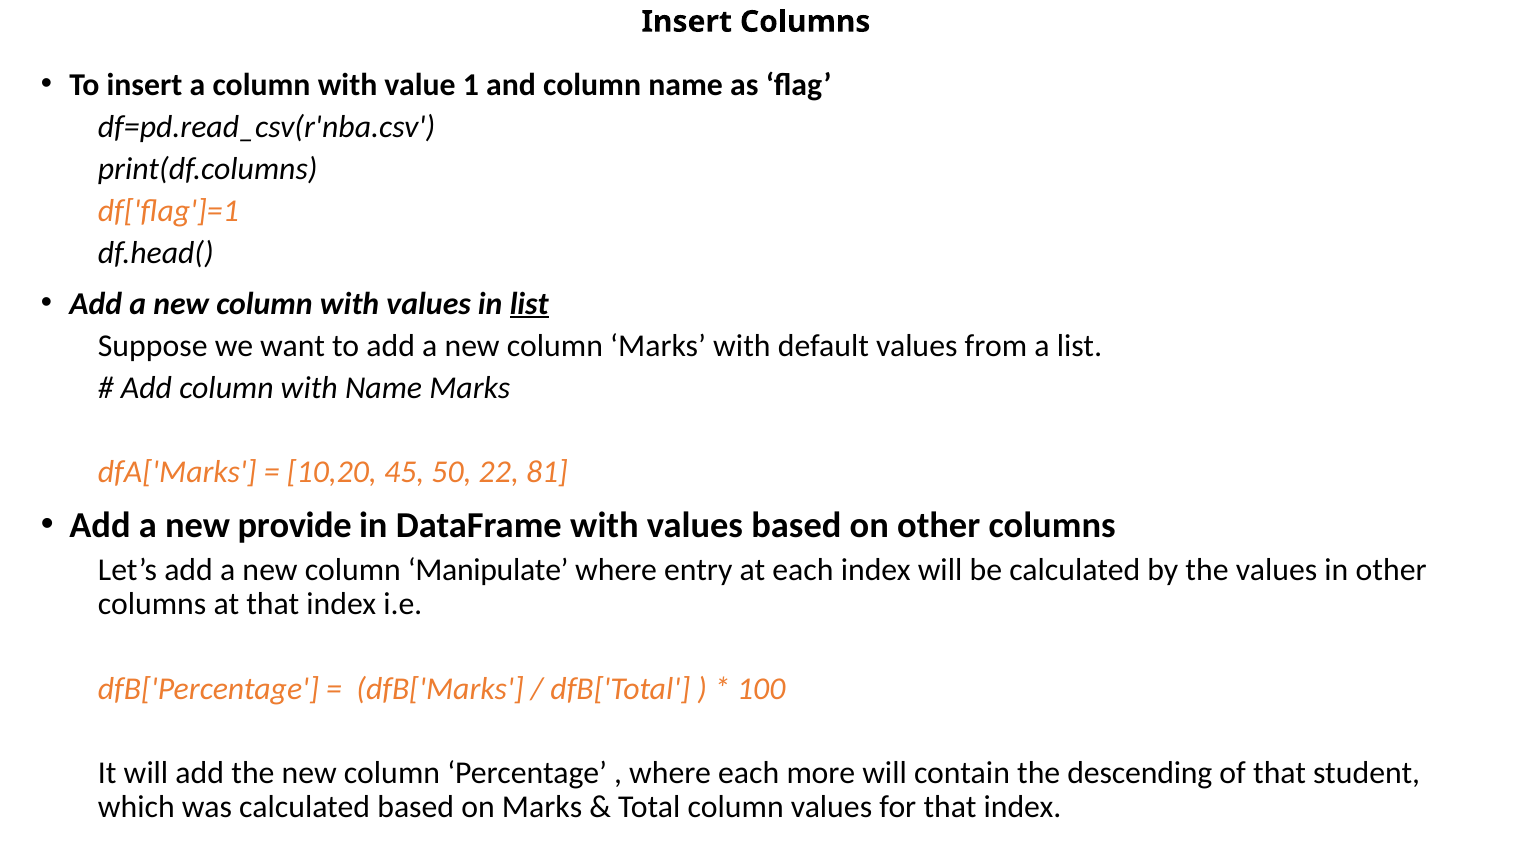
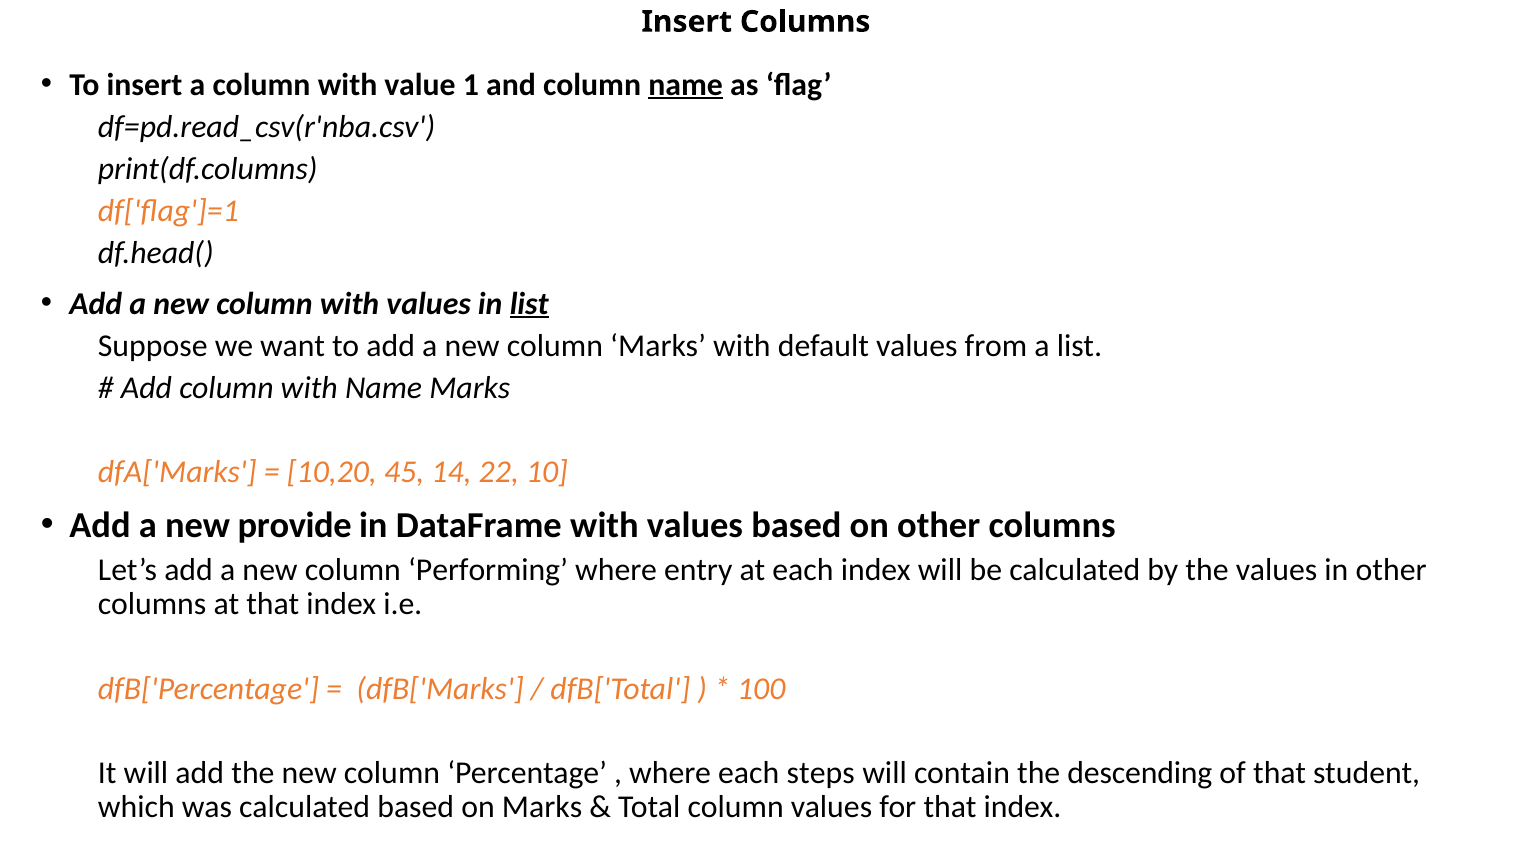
name at (686, 85) underline: none -> present
50: 50 -> 14
81: 81 -> 10
Manipulate: Manipulate -> Performing
more: more -> steps
